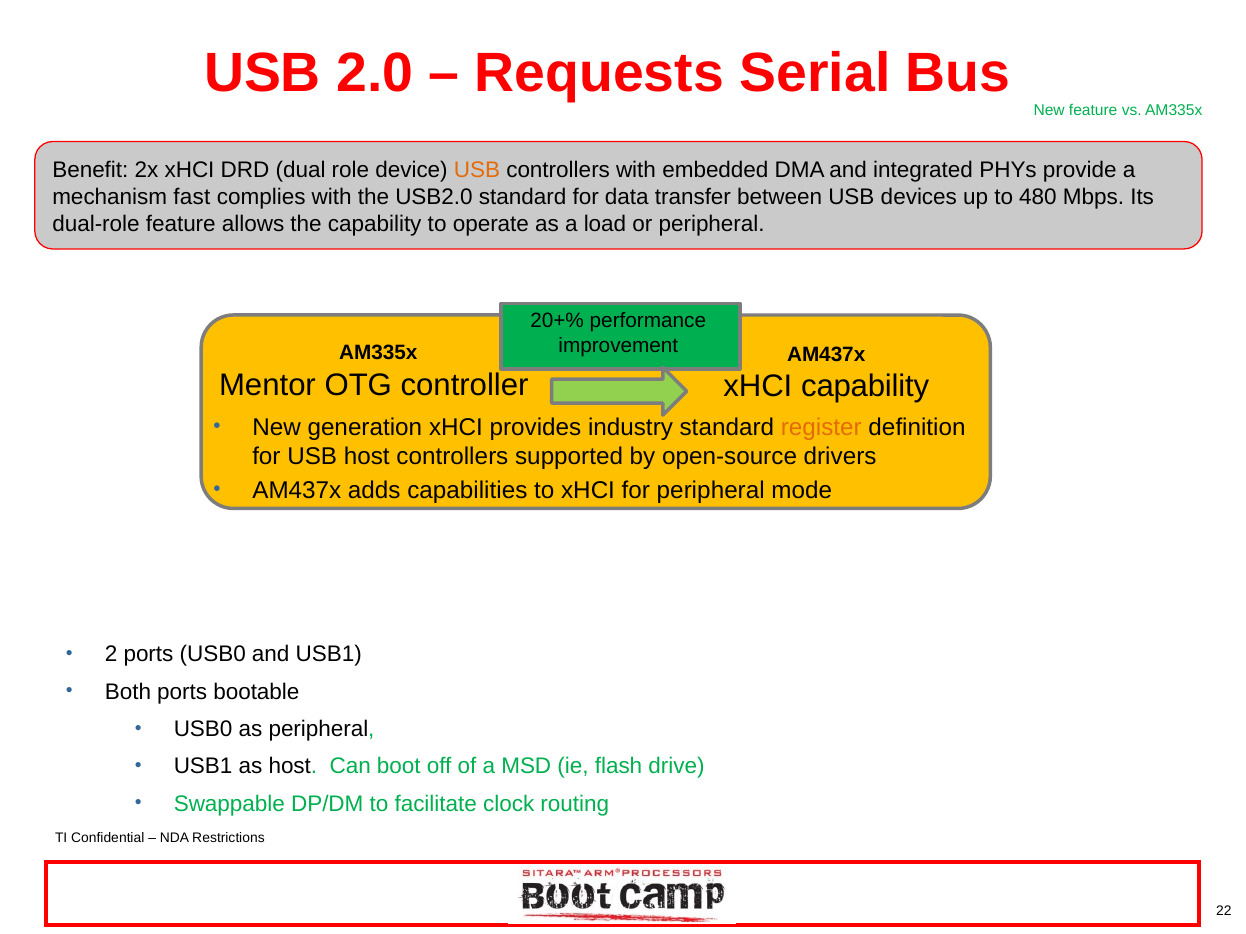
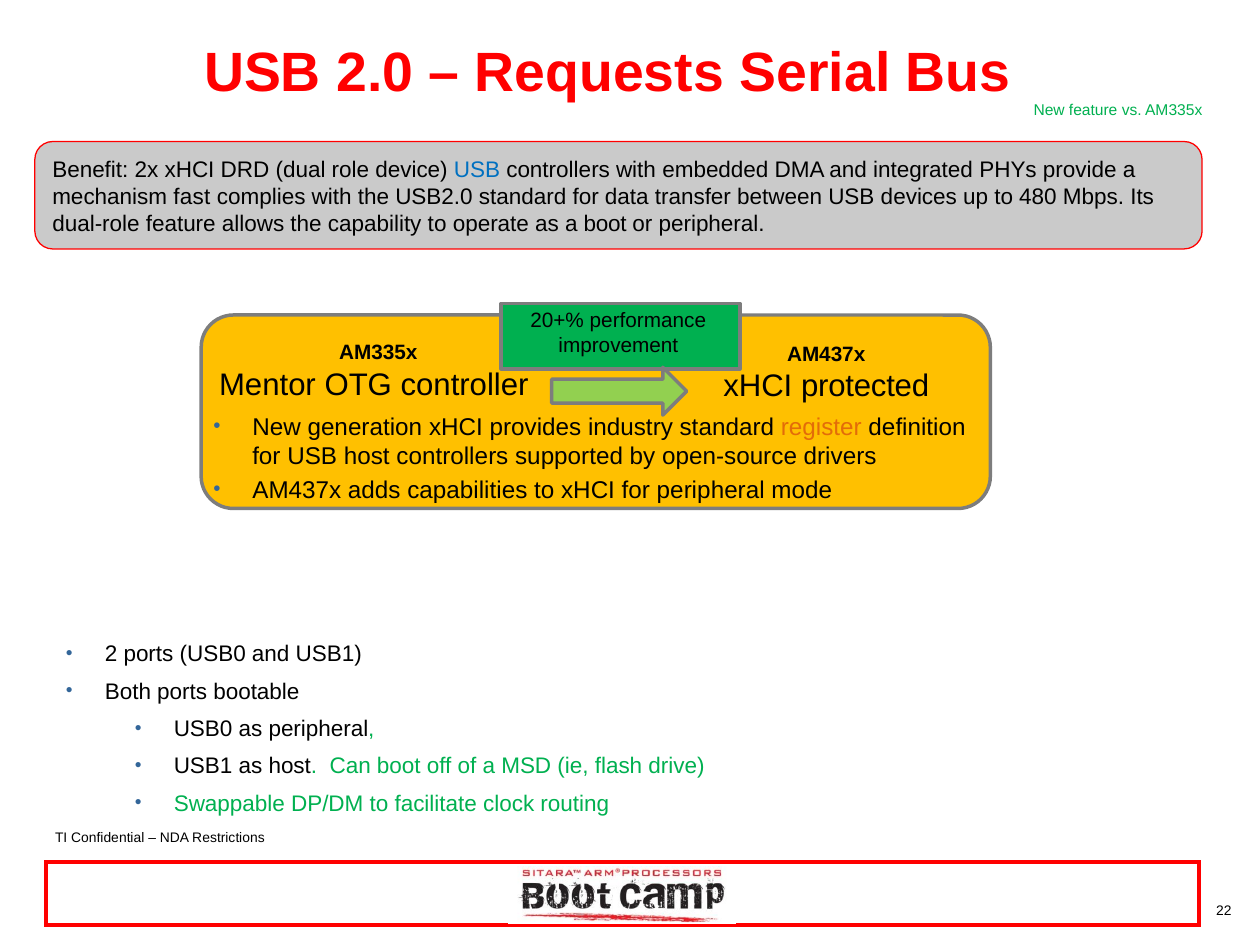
USB at (477, 170) colour: orange -> blue
a load: load -> boot
xHCI capability: capability -> protected
